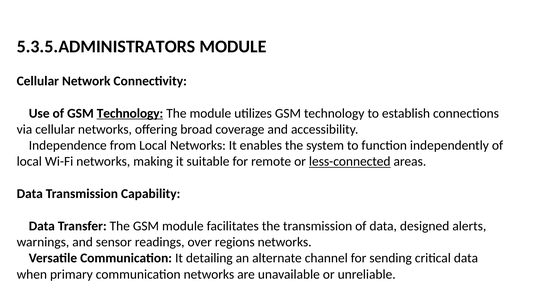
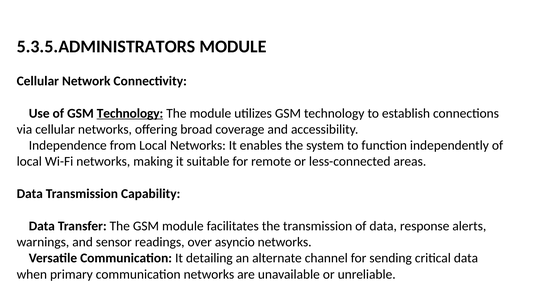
less-connected underline: present -> none
designed: designed -> response
regions: regions -> asyncio
